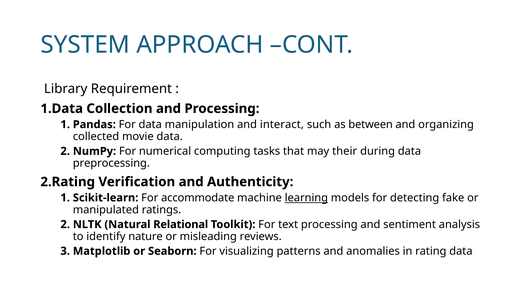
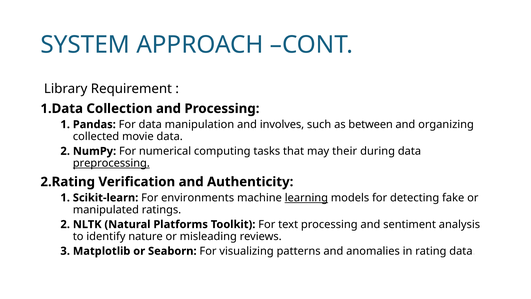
interact: interact -> involves
preprocessing underline: none -> present
accommodate: accommodate -> environments
Relational: Relational -> Platforms
